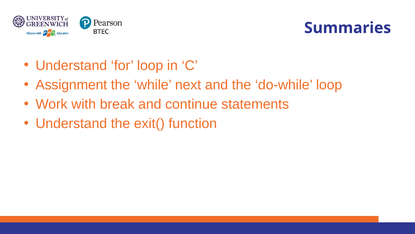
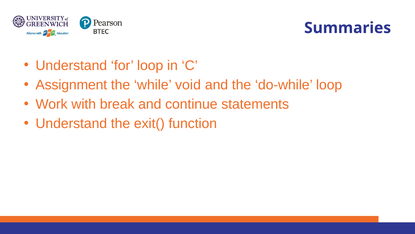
next: next -> void
